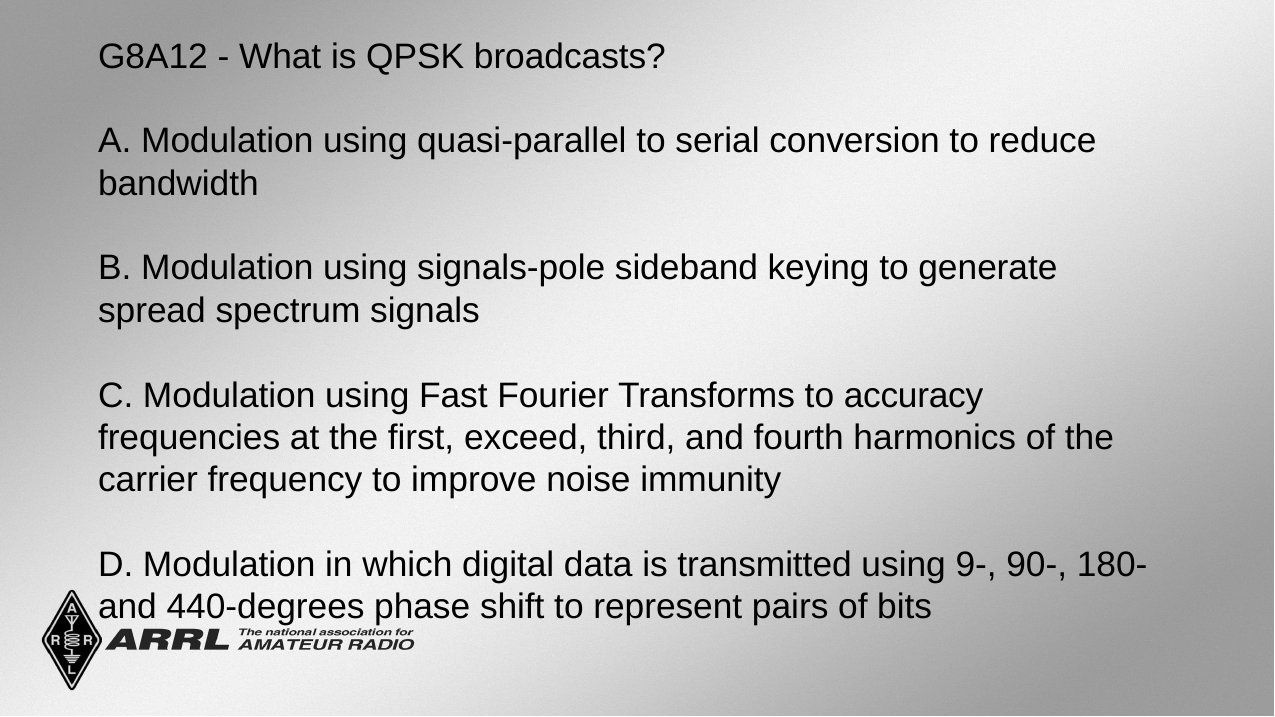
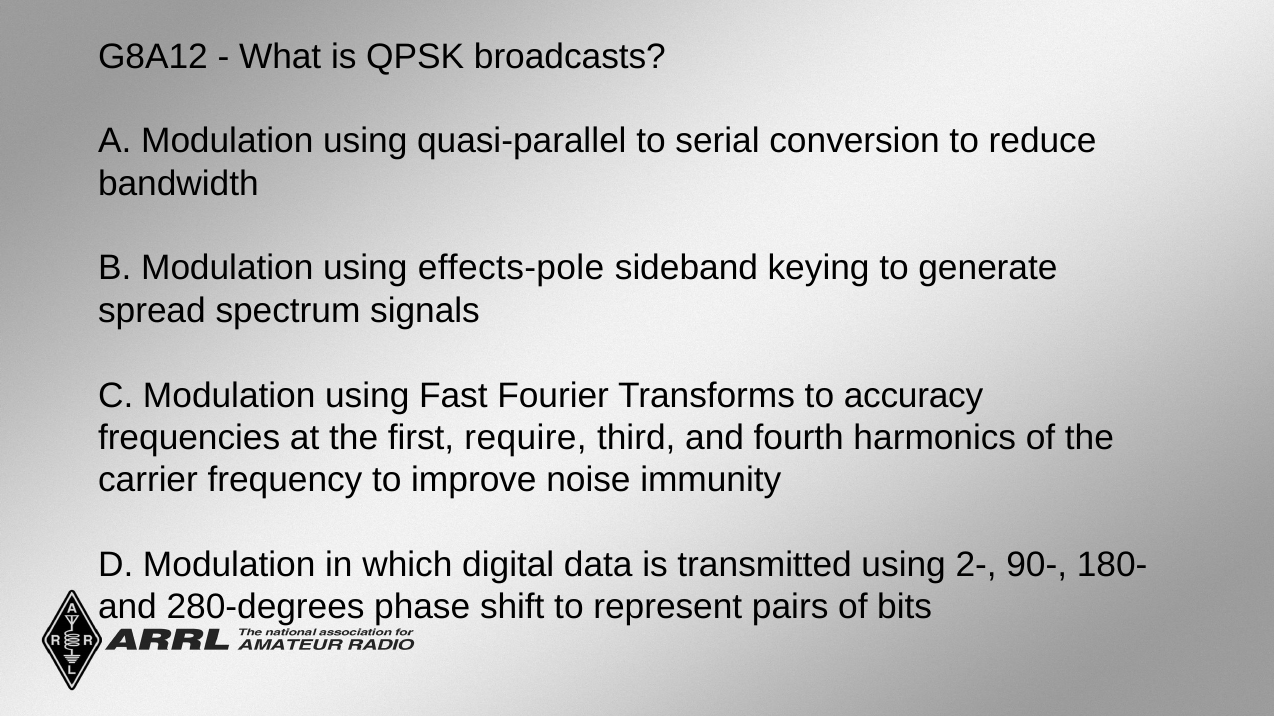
signals-pole: signals-pole -> effects-pole
exceed: exceed -> require
9-: 9- -> 2-
440-degrees: 440-degrees -> 280-degrees
